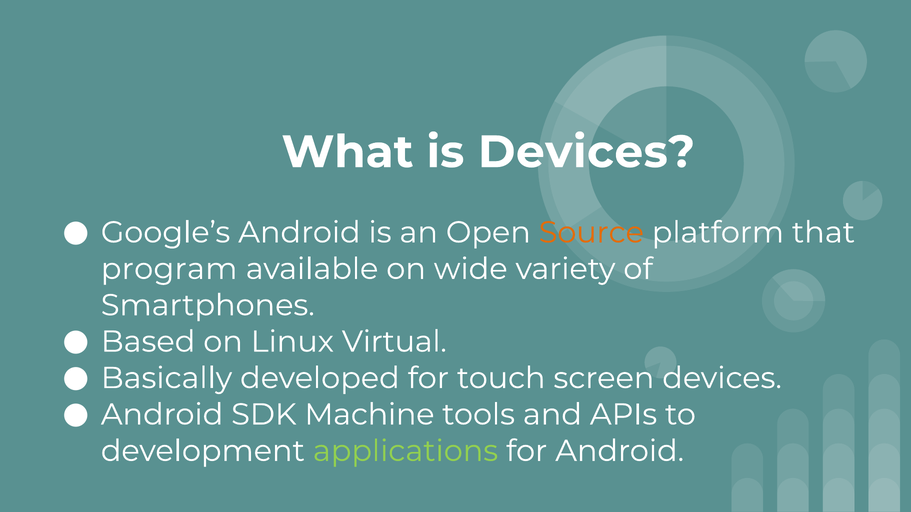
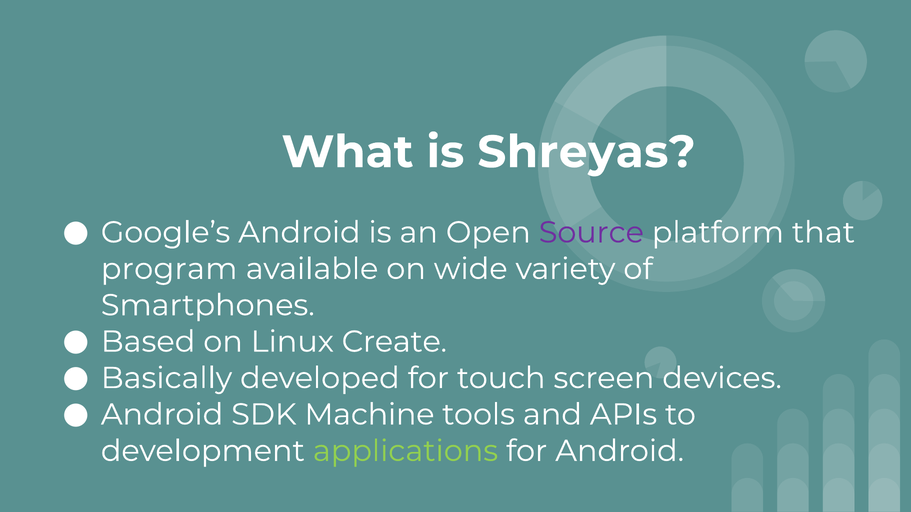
is Devices: Devices -> Shreyas
Source colour: orange -> purple
Virtual: Virtual -> Create
